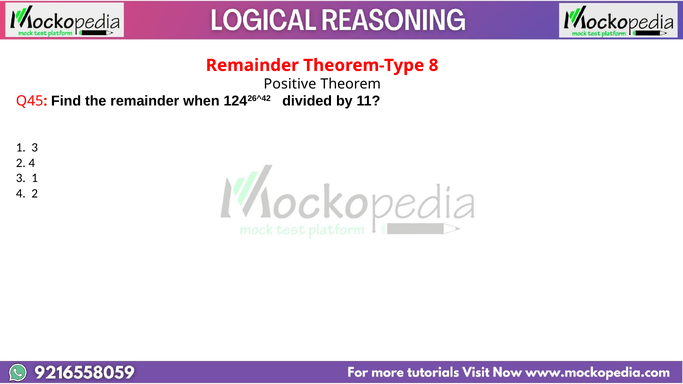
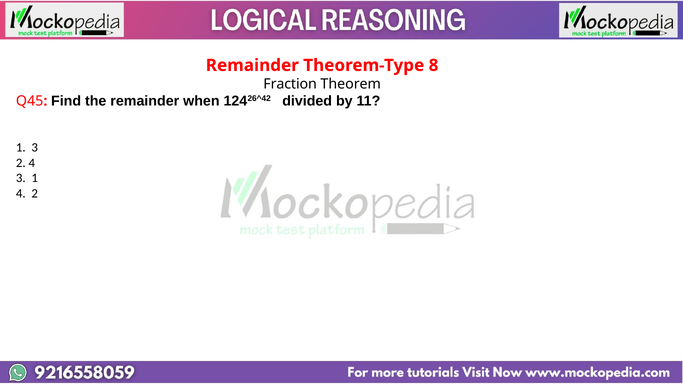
Positive: Positive -> Fraction
